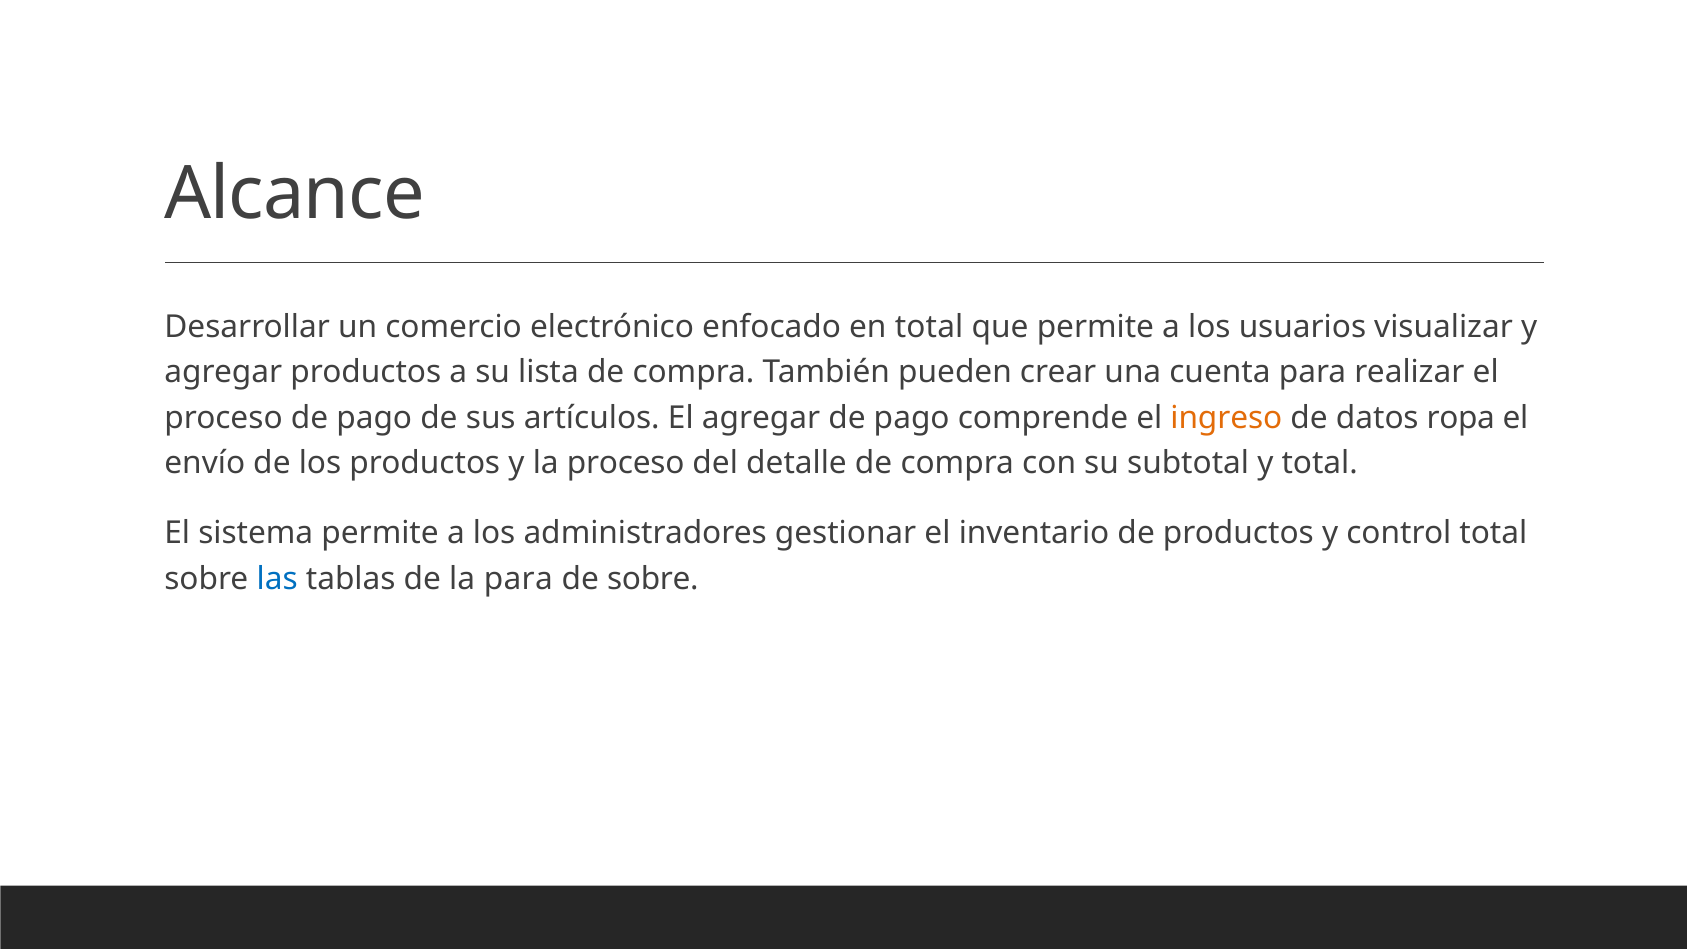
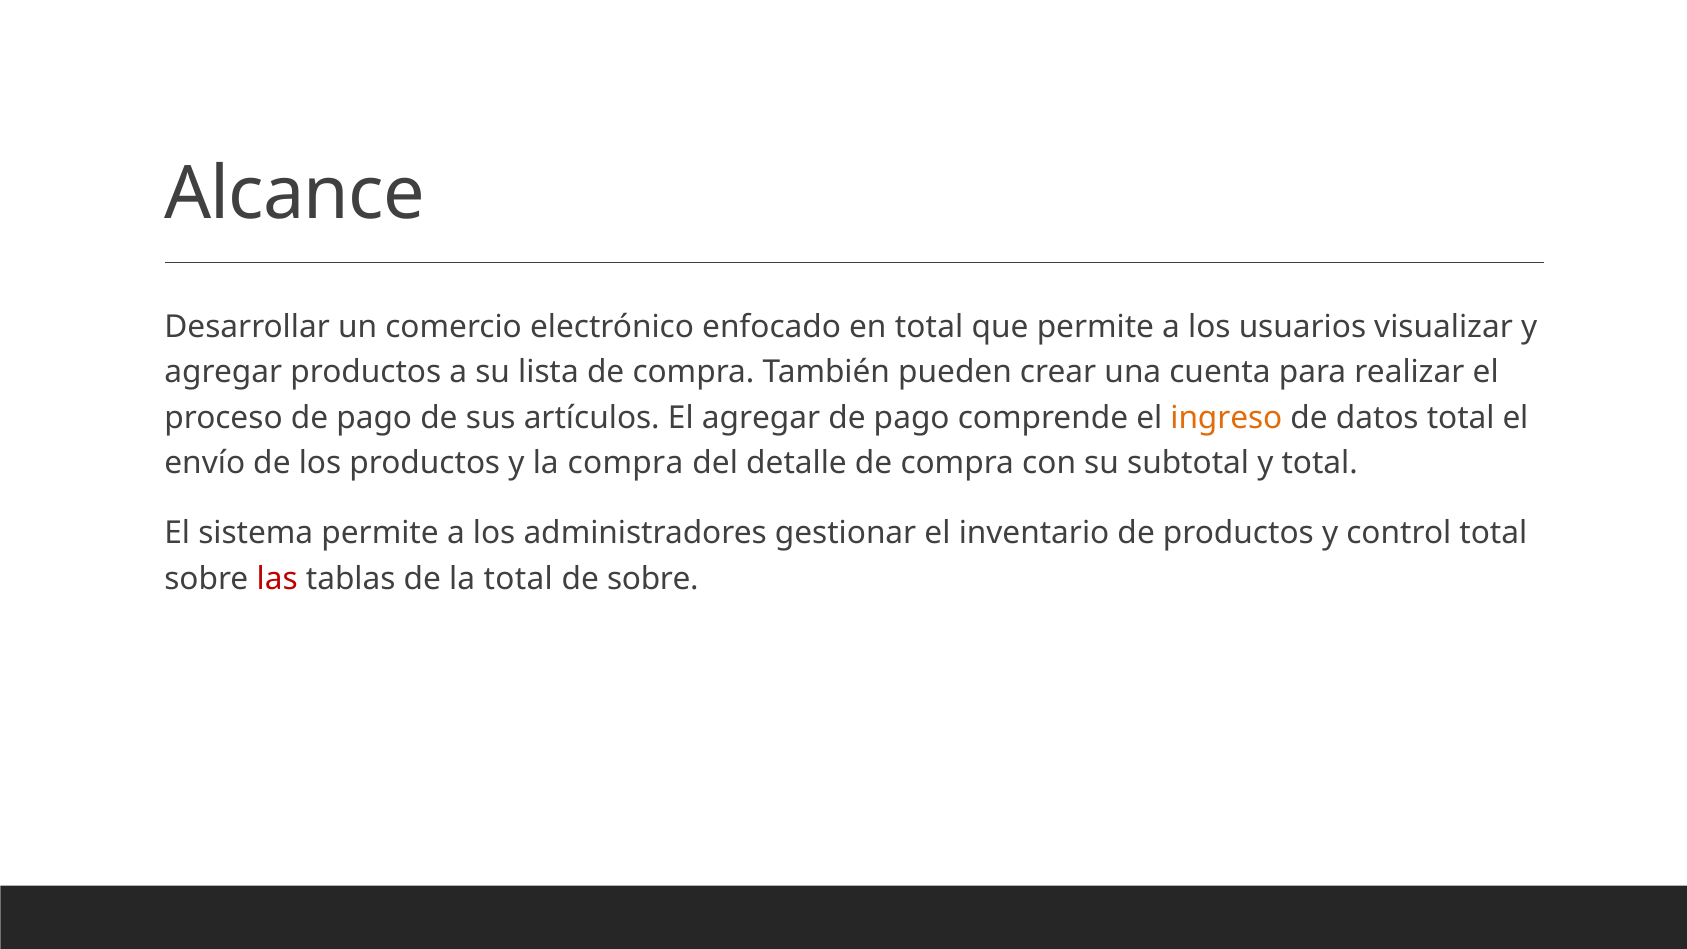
datos ropa: ropa -> total
la proceso: proceso -> compra
las colour: blue -> red
la para: para -> total
